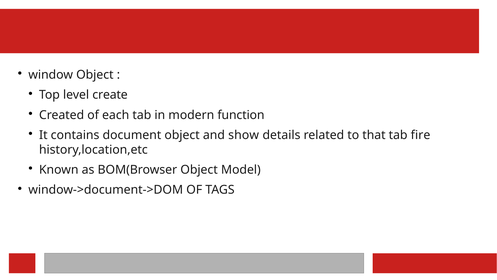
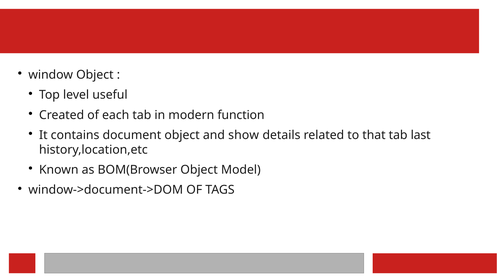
create: create -> useful
fire: fire -> last
